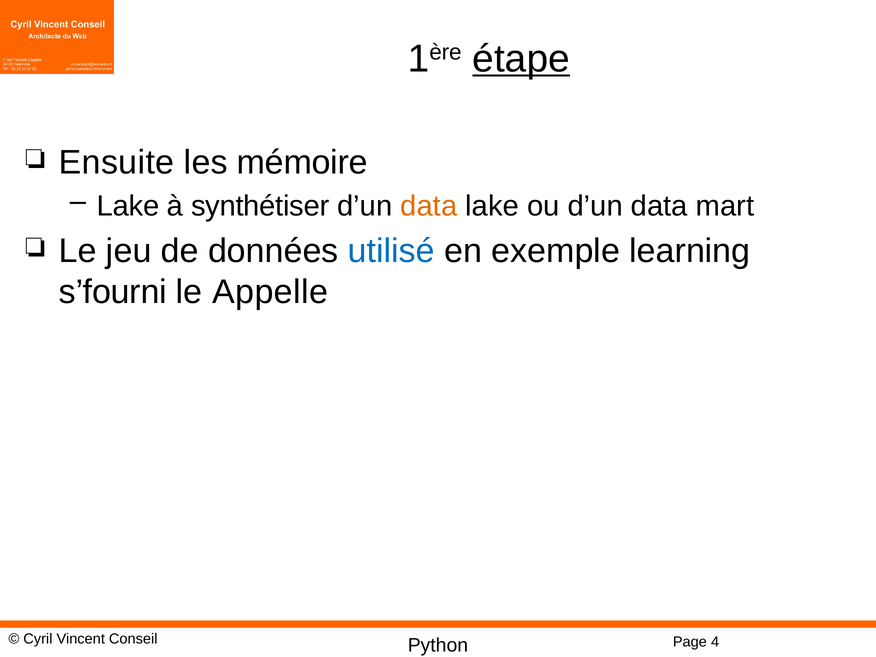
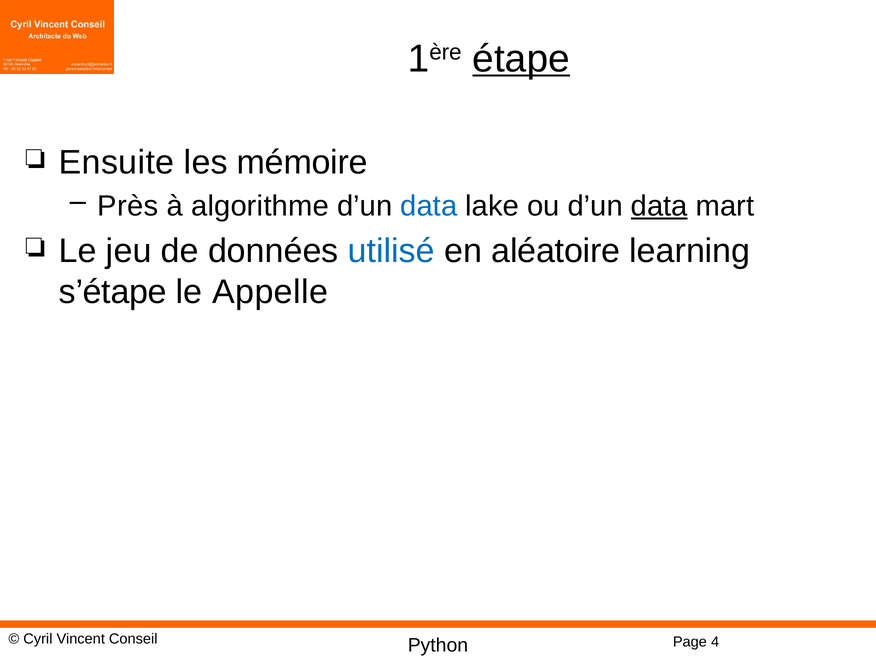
Lake at (128, 206): Lake -> Près
synthétiser: synthétiser -> algorithme
data at (429, 206) colour: orange -> blue
data at (659, 206) underline: none -> present
exemple: exemple -> aléatoire
s’fourni: s’fourni -> s’étape
